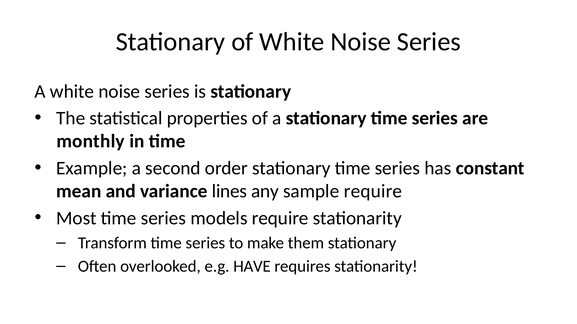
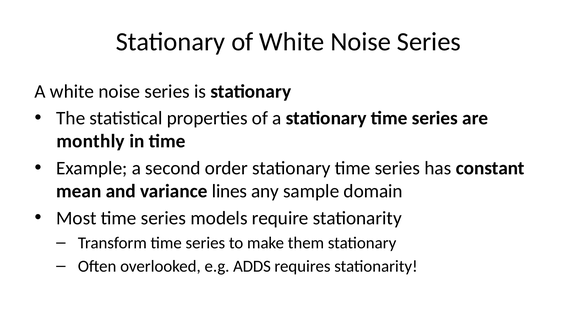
sample require: require -> domain
HAVE: HAVE -> ADDS
